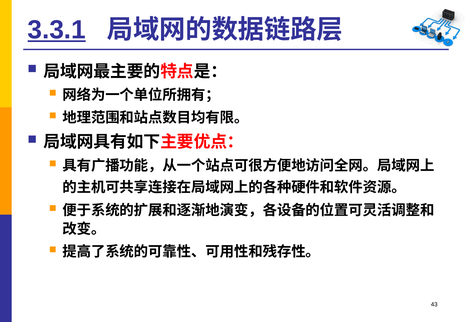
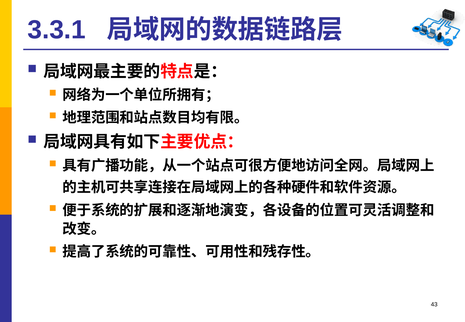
3.3.1 underline: present -> none
